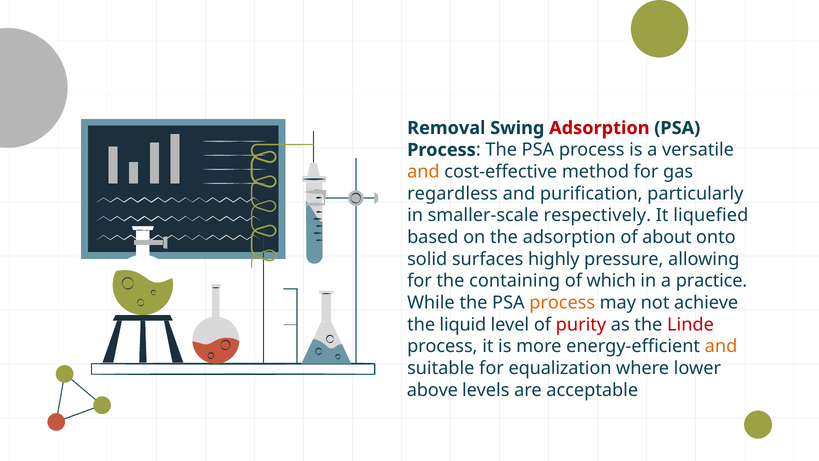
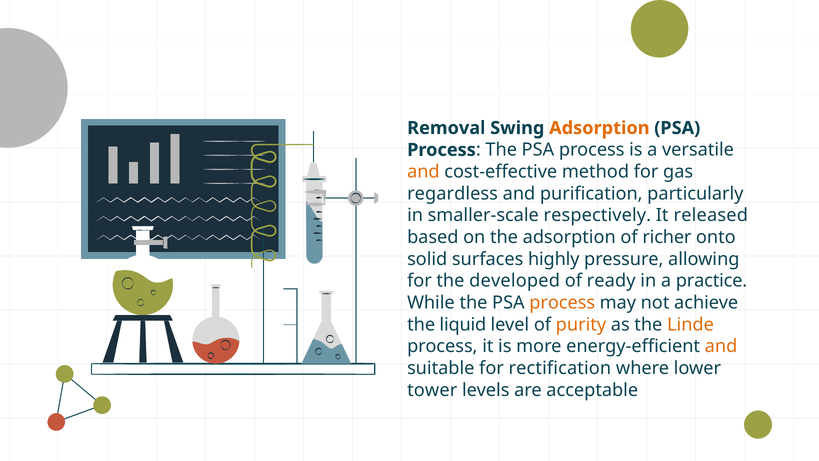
Adsorption at (599, 128) colour: red -> orange
liquefied: liquefied -> released
about: about -> richer
containing: containing -> developed
which: which -> ready
purity colour: red -> orange
Linde colour: red -> orange
equalization: equalization -> rectification
above: above -> tower
